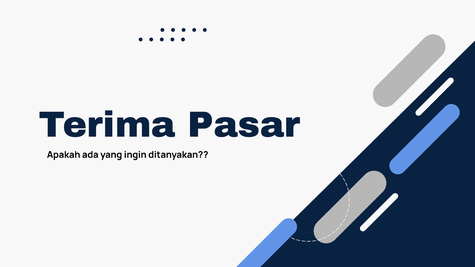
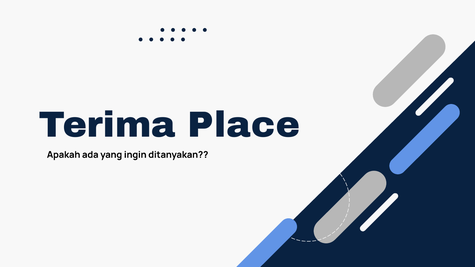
Pasar: Pasar -> Place
